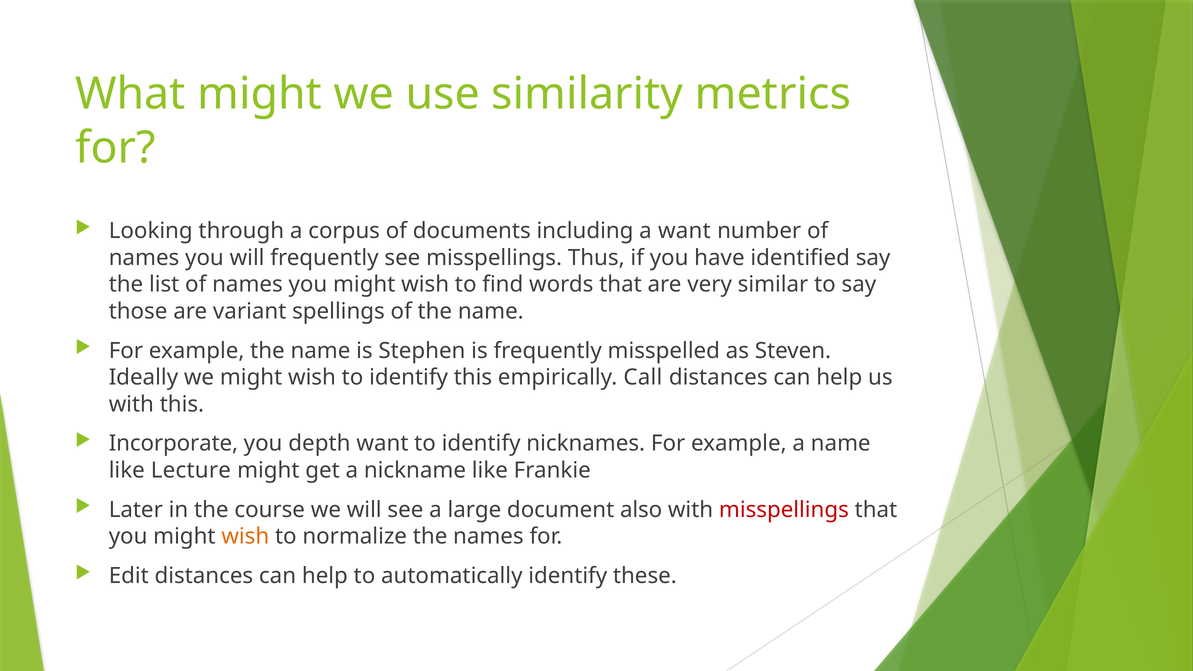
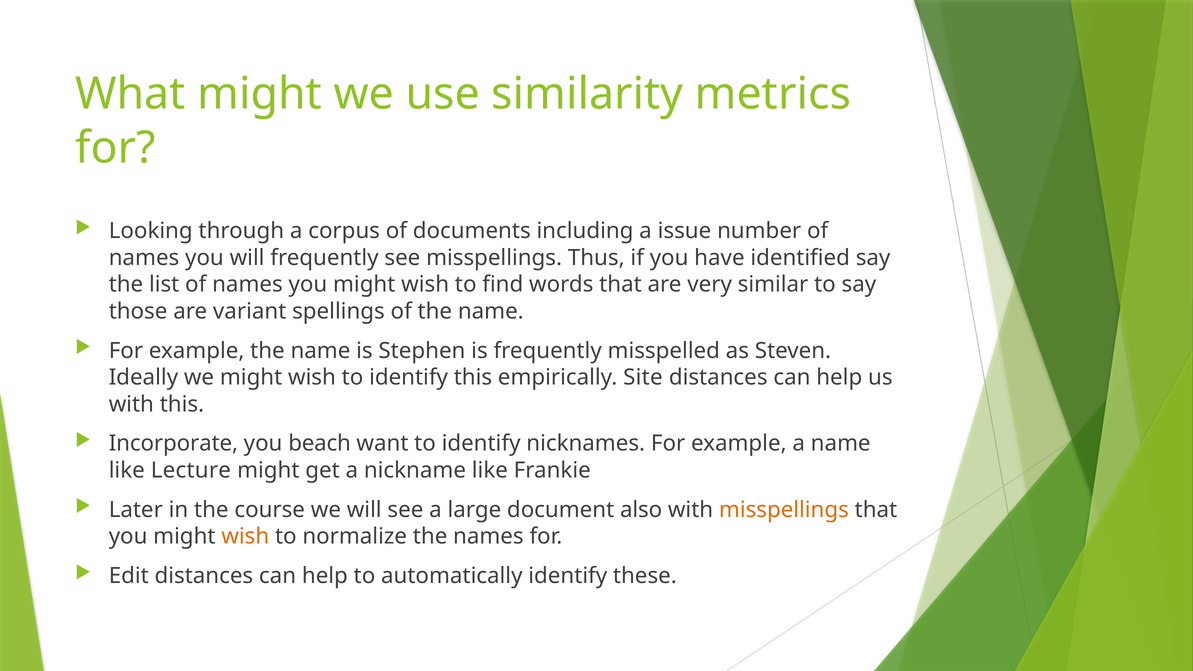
a want: want -> issue
Call: Call -> Site
depth: depth -> beach
misspellings at (784, 510) colour: red -> orange
